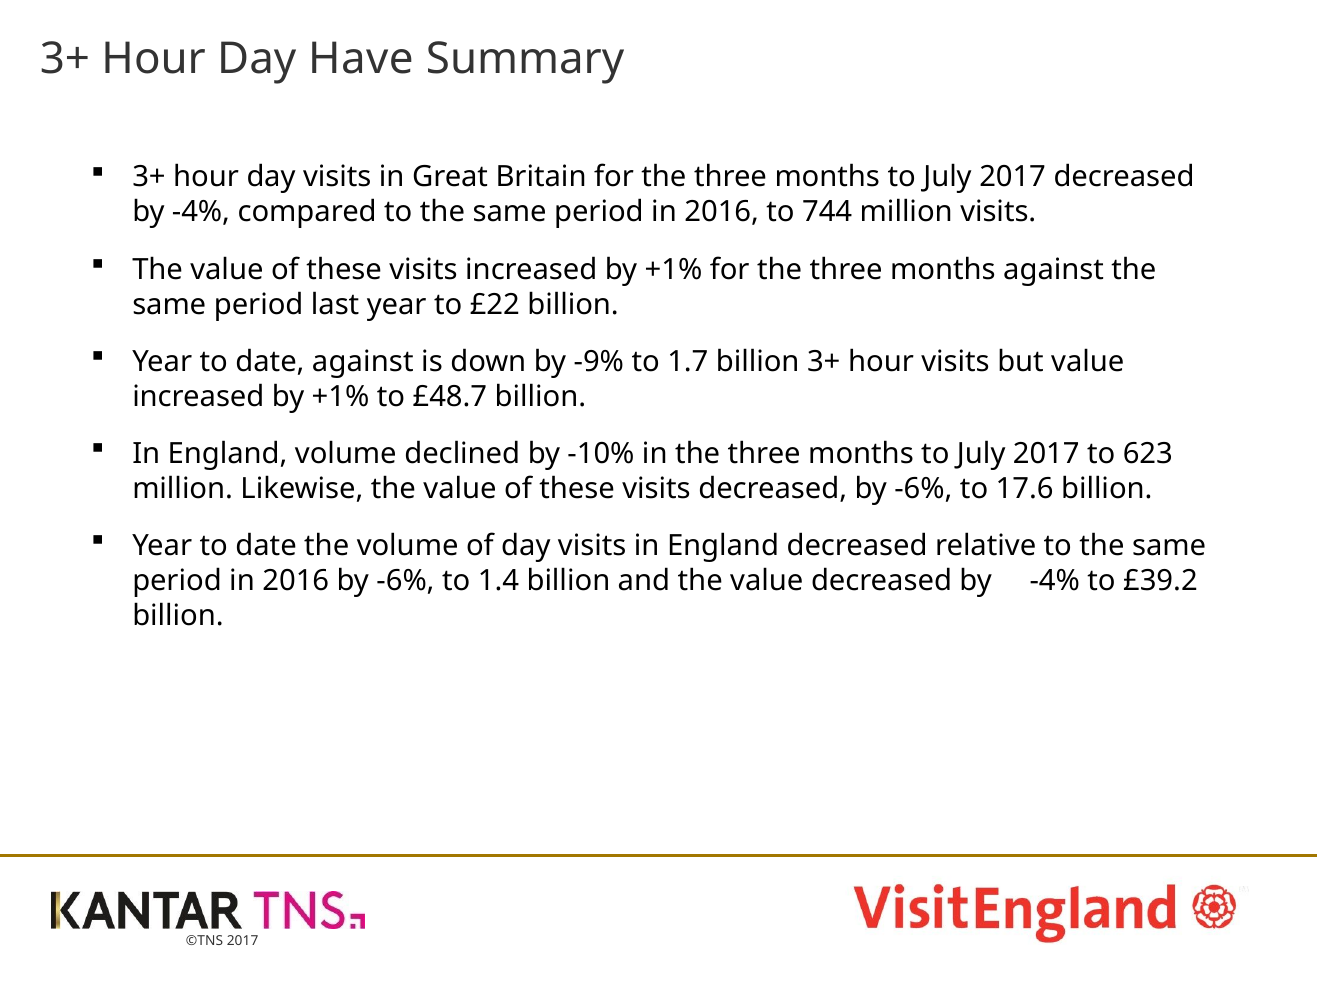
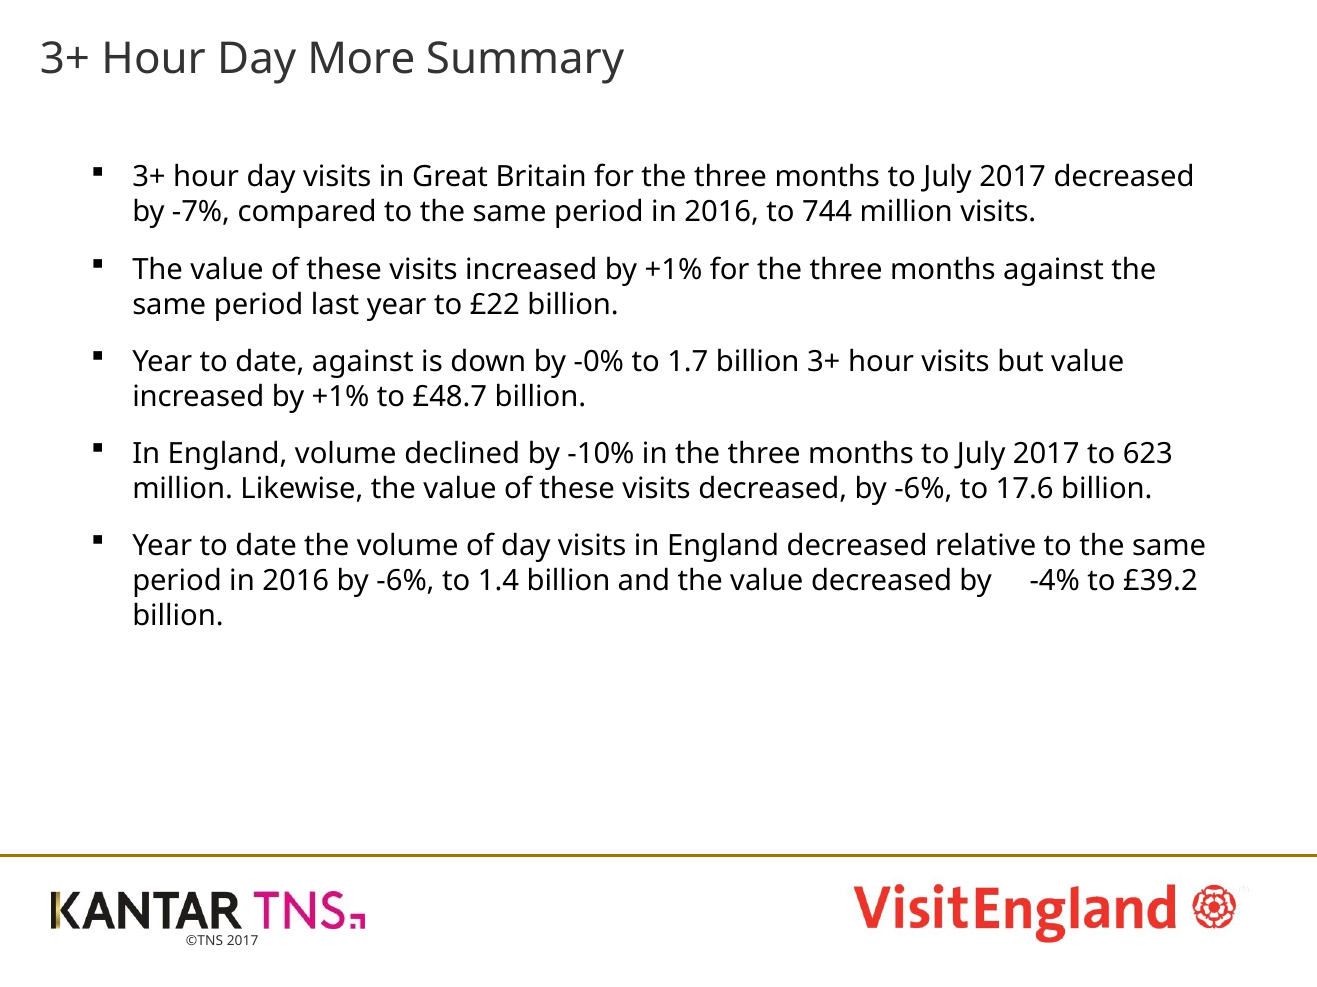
Have: Have -> More
-4% at (201, 212): -4% -> -7%
-9%: -9% -> -0%
